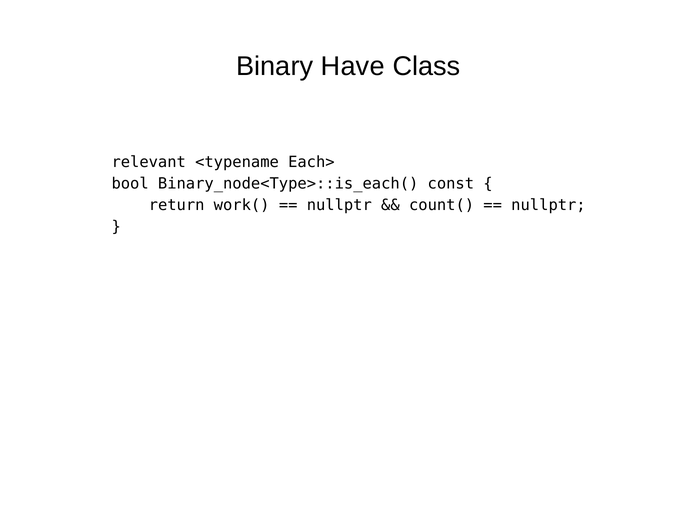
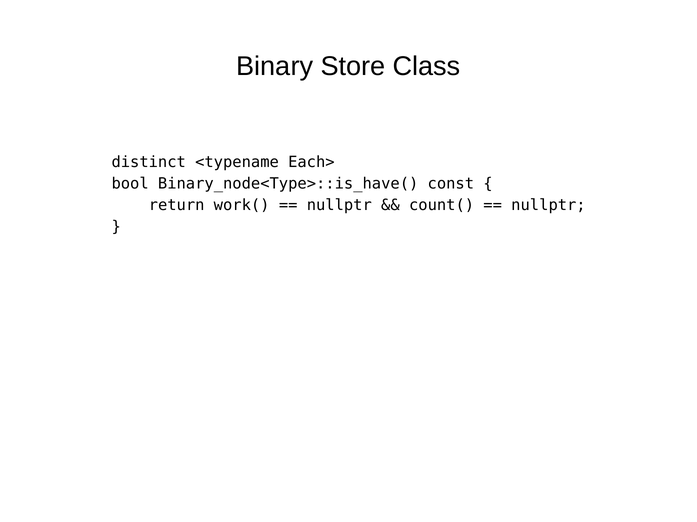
Have: Have -> Store
relevant: relevant -> distinct
Binary_node<Type>::is_each(: Binary_node<Type>::is_each( -> Binary_node<Type>::is_have(
